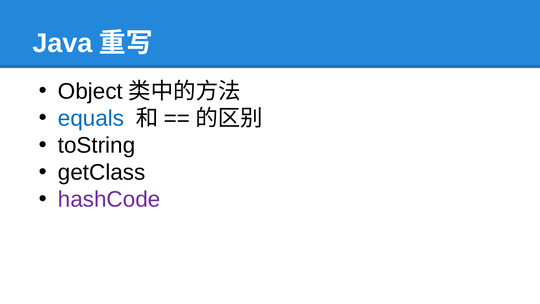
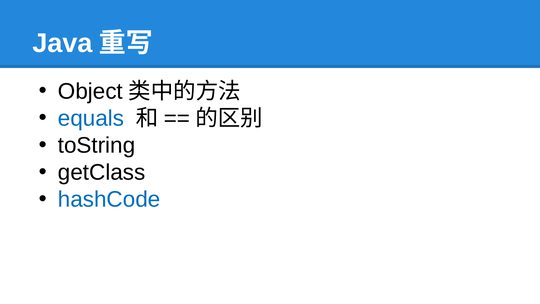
hashCode colour: purple -> blue
